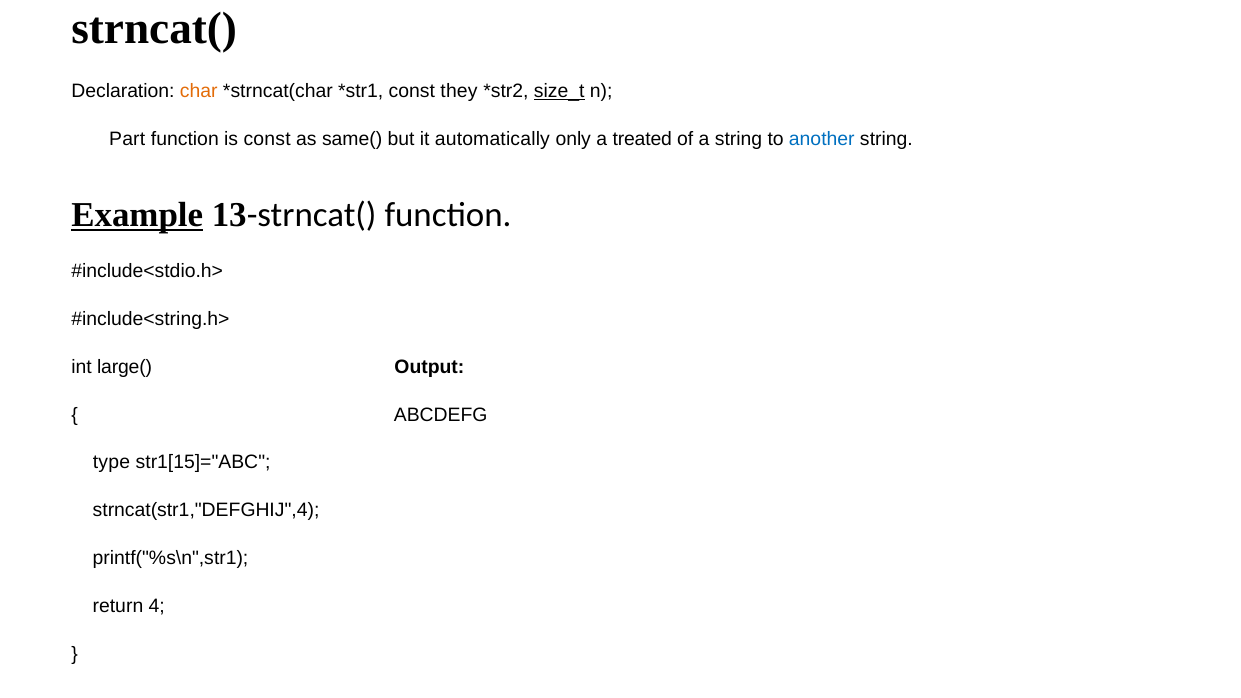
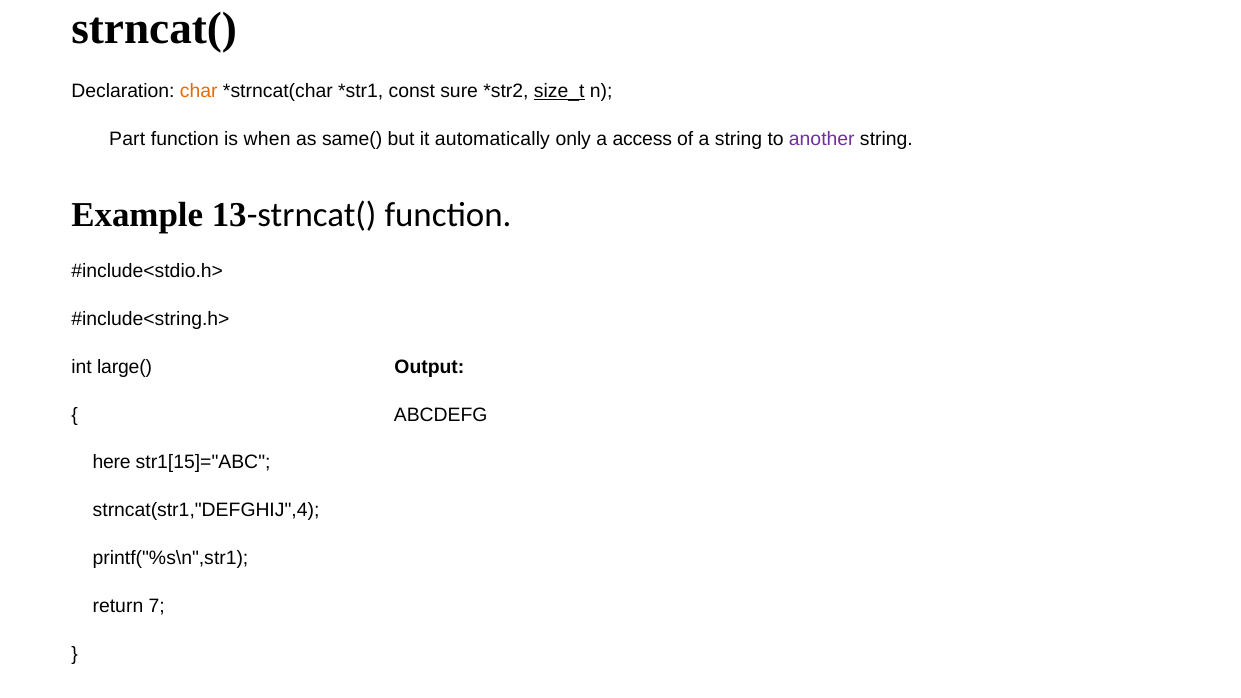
they: they -> sure
is const: const -> when
treated: treated -> access
another colour: blue -> purple
Example underline: present -> none
type: type -> here
4: 4 -> 7
